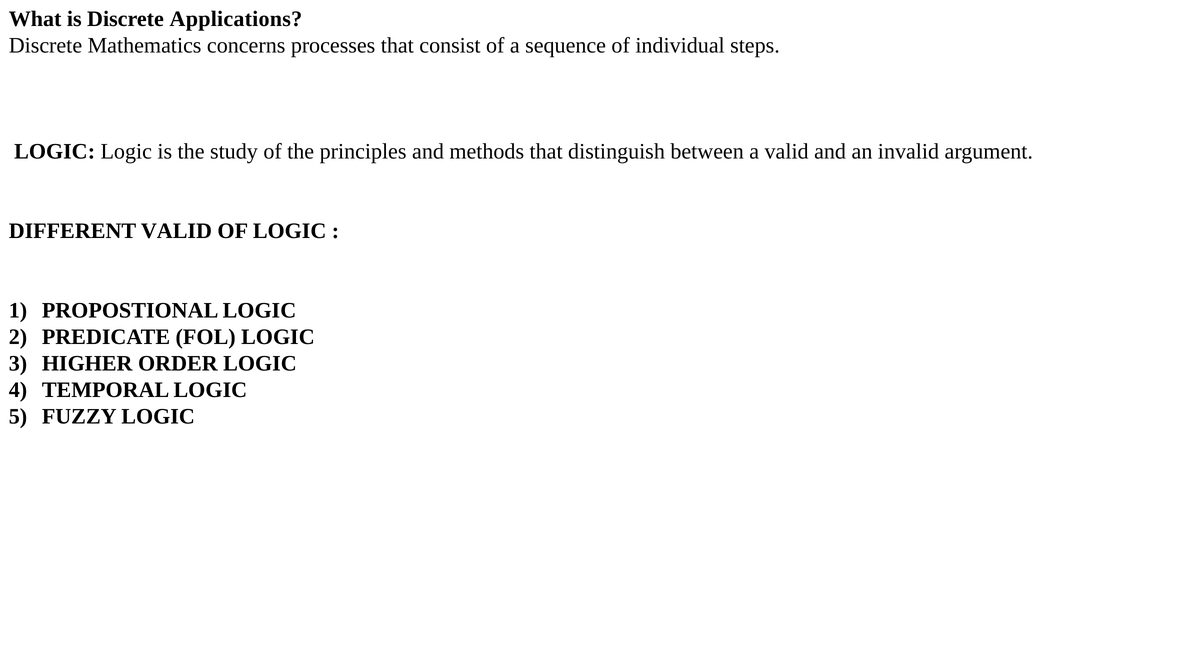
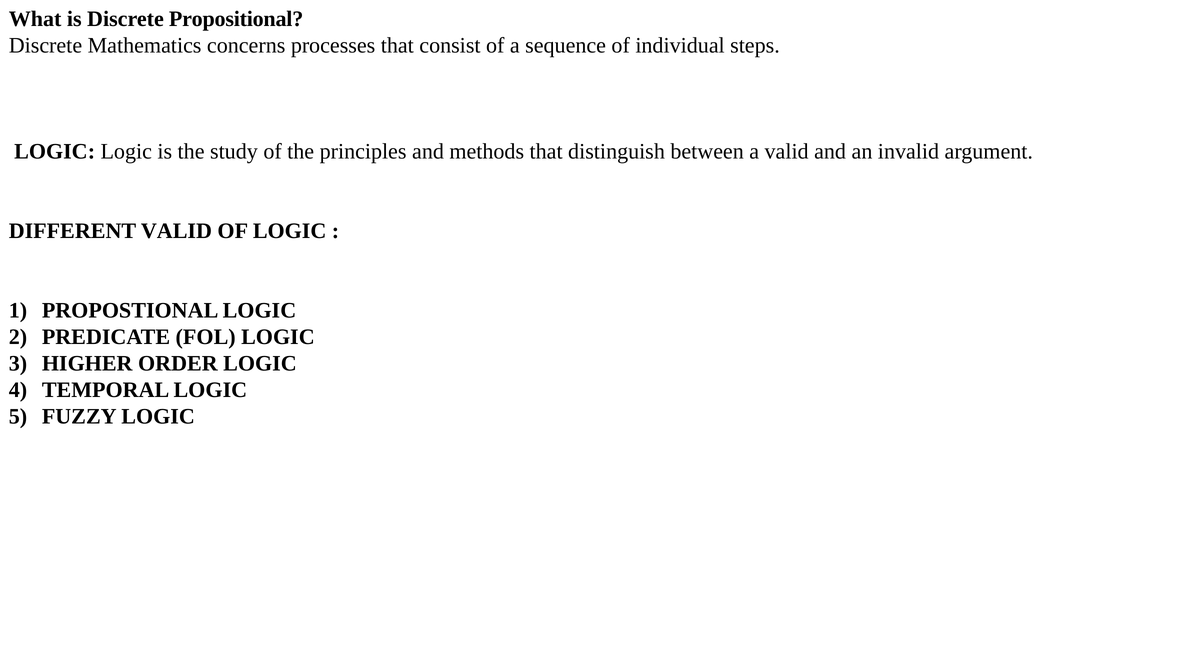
Applications: Applications -> Propositional
